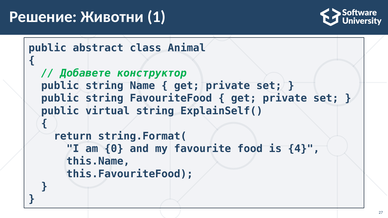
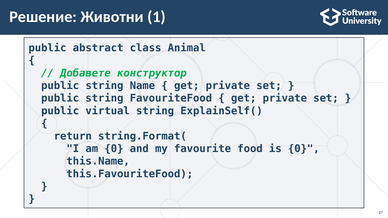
is 4: 4 -> 0
